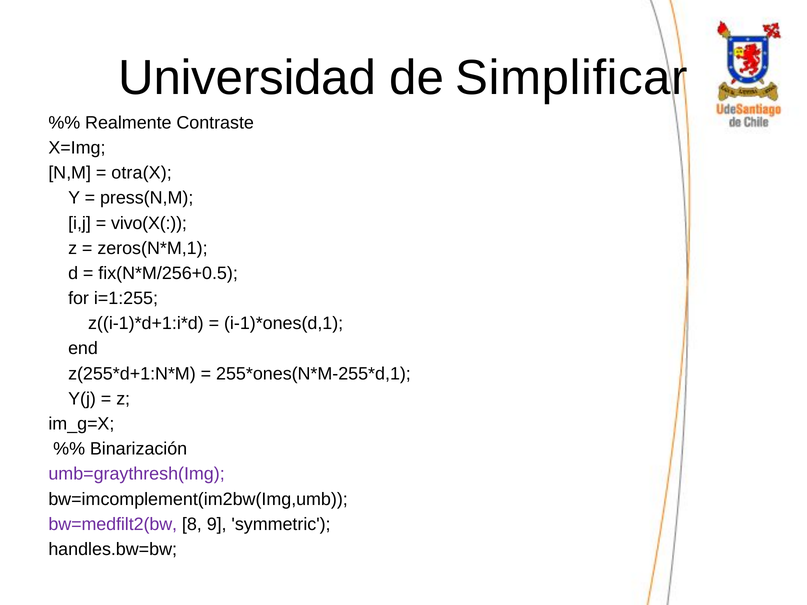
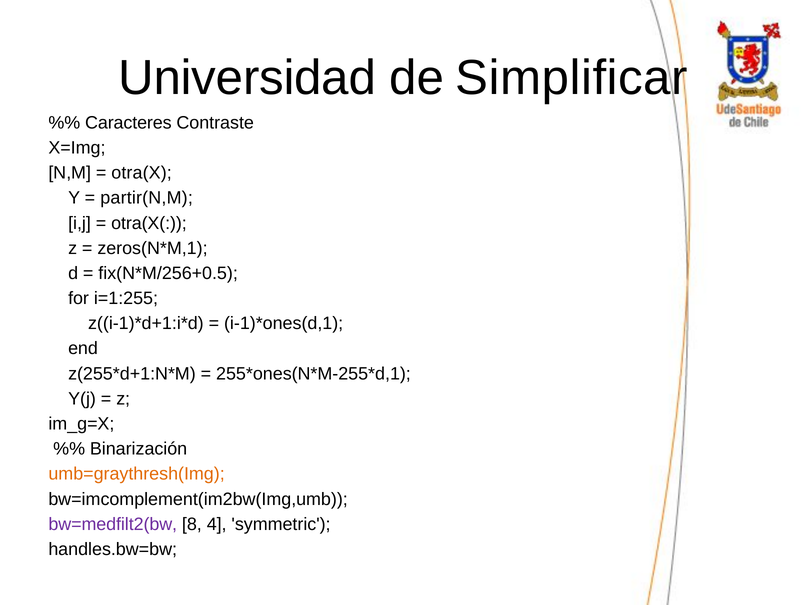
Realmente: Realmente -> Caracteres
press(N,M: press(N,M -> partir(N,M
vivo(X(: vivo(X( -> otra(X(
umb=graythresh(Img colour: purple -> orange
9: 9 -> 4
